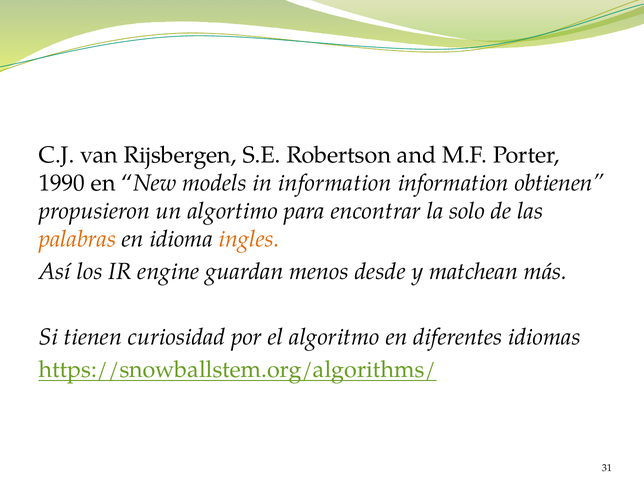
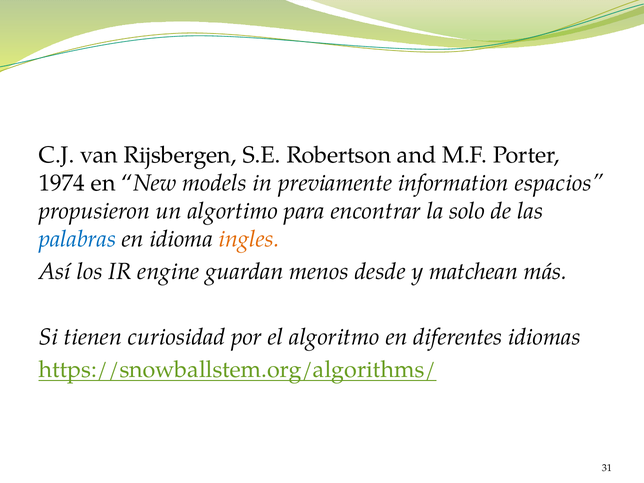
1990: 1990 -> 1974
in information: information -> previamente
obtienen: obtienen -> espacios
palabras colour: orange -> blue
